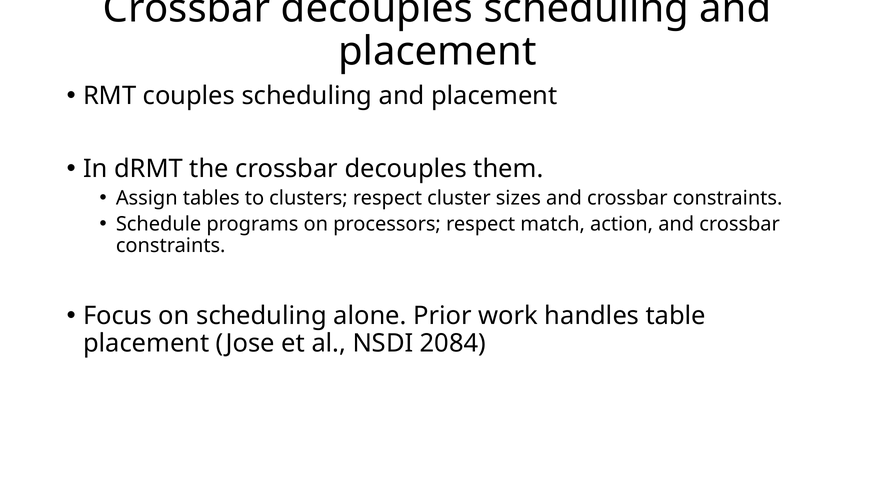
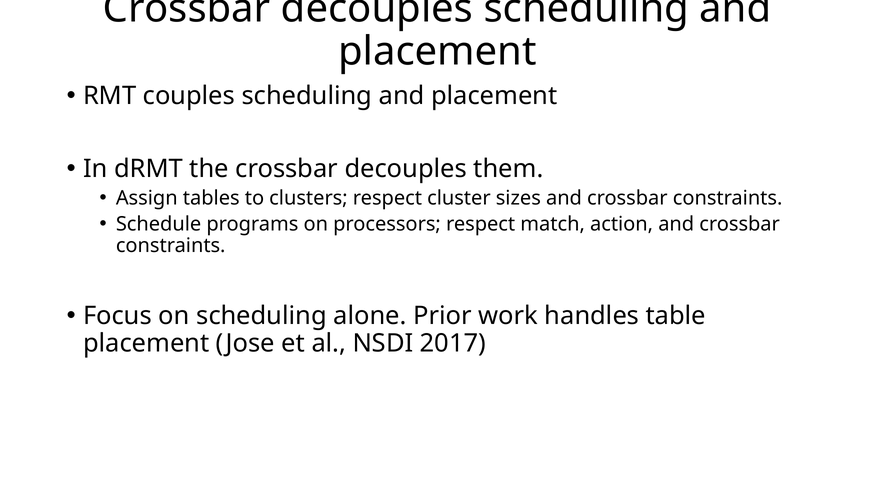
2084: 2084 -> 2017
